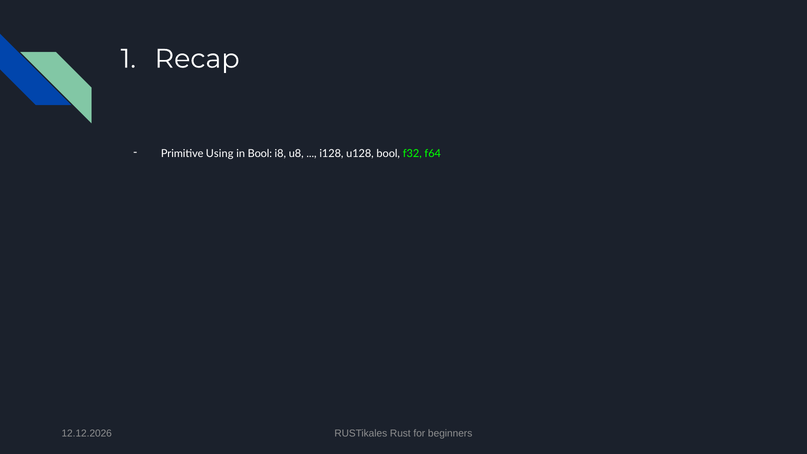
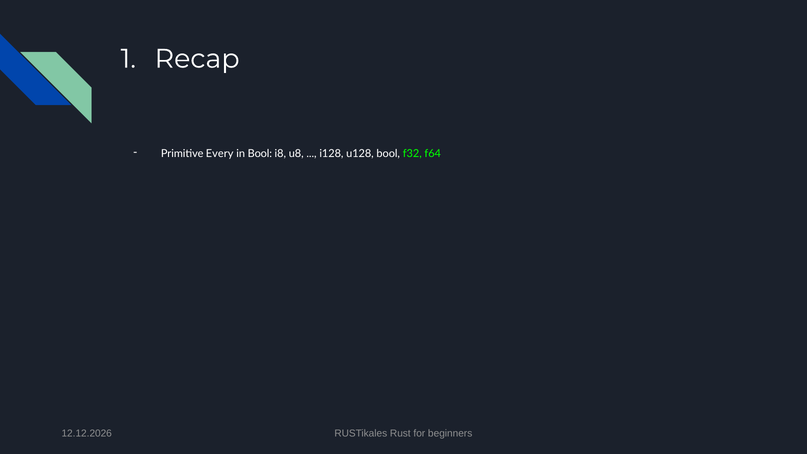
Using: Using -> Every
